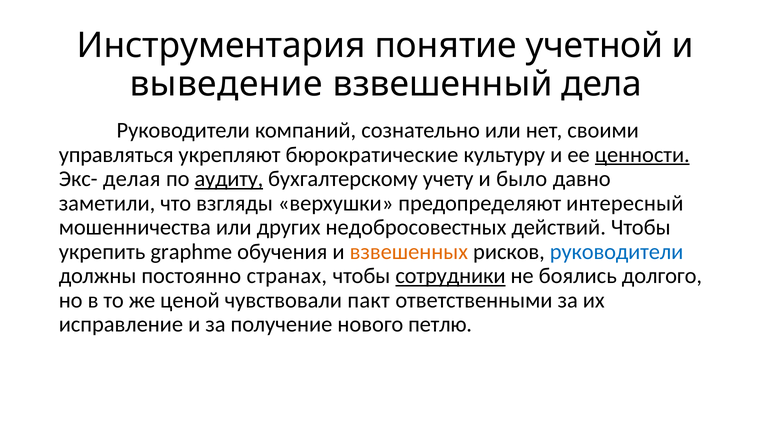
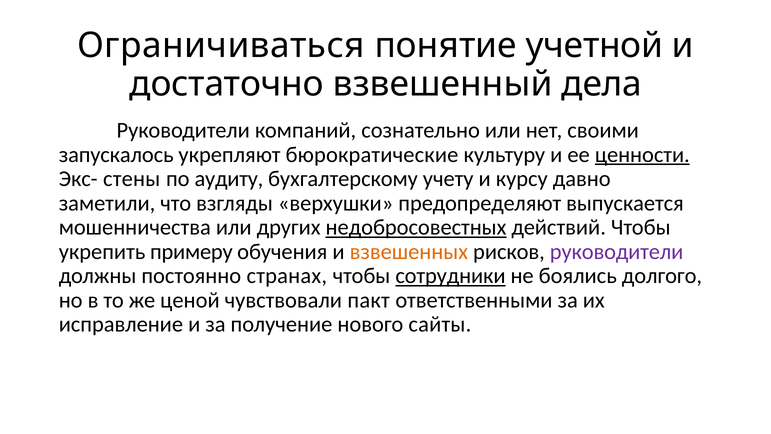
Инструментария: Инструментария -> Ограничиваться
выведение: выведение -> достаточно
управляться: управляться -> запускалось
делая: делая -> стены
аудиту underline: present -> none
было: было -> курсу
интересный: интересный -> выпускается
недобросовестных underline: none -> present
graphme: graphme -> примеру
руководители at (617, 252) colour: blue -> purple
петлю: петлю -> сайты
